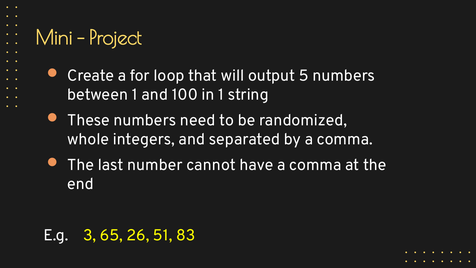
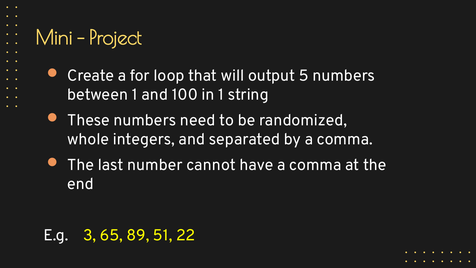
26: 26 -> 89
83: 83 -> 22
